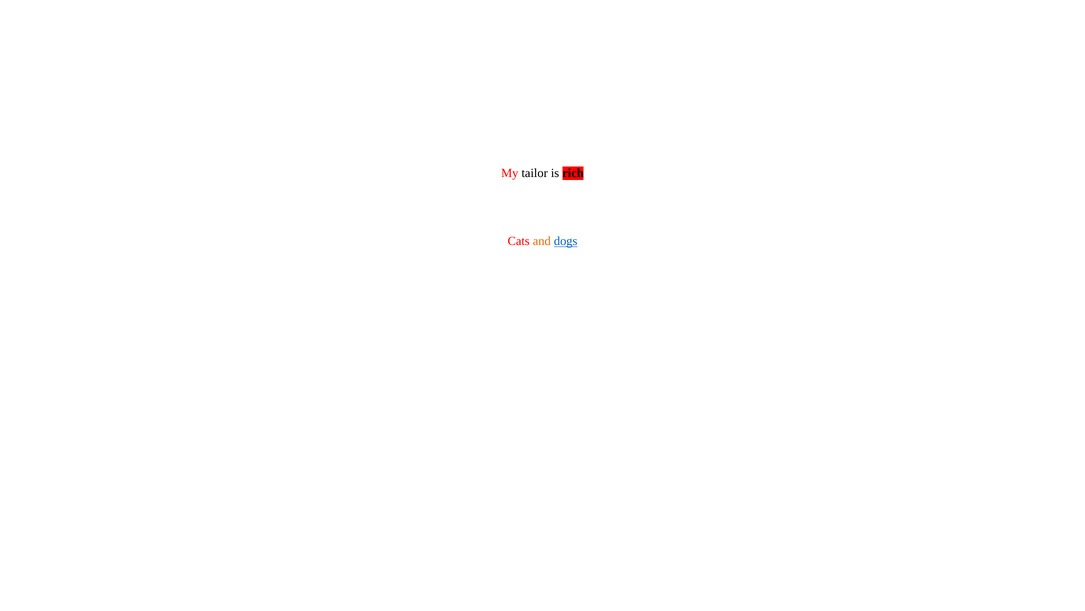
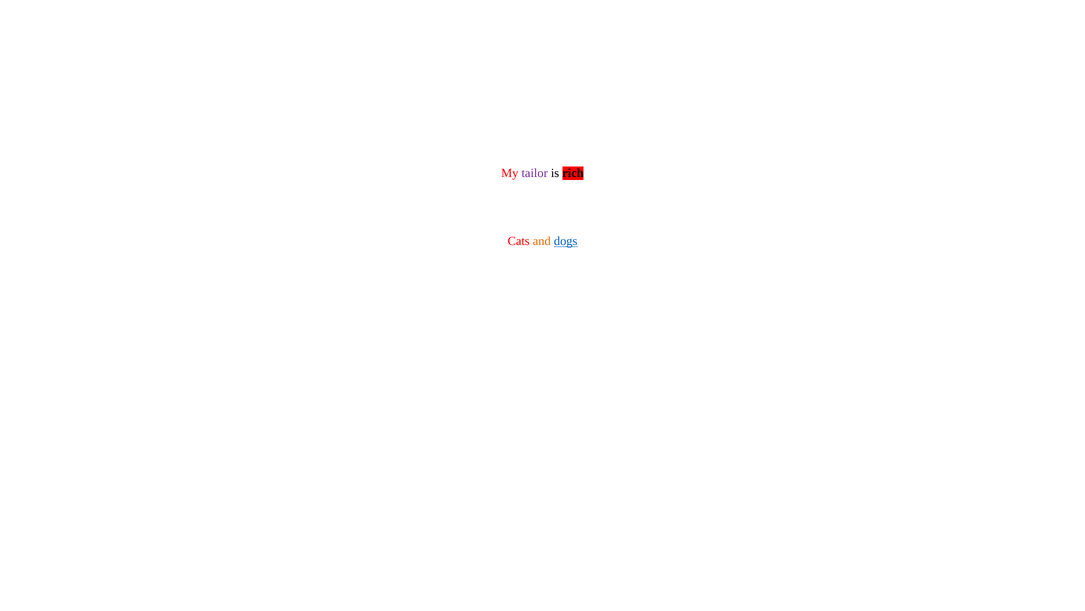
tailor colour: black -> purple
